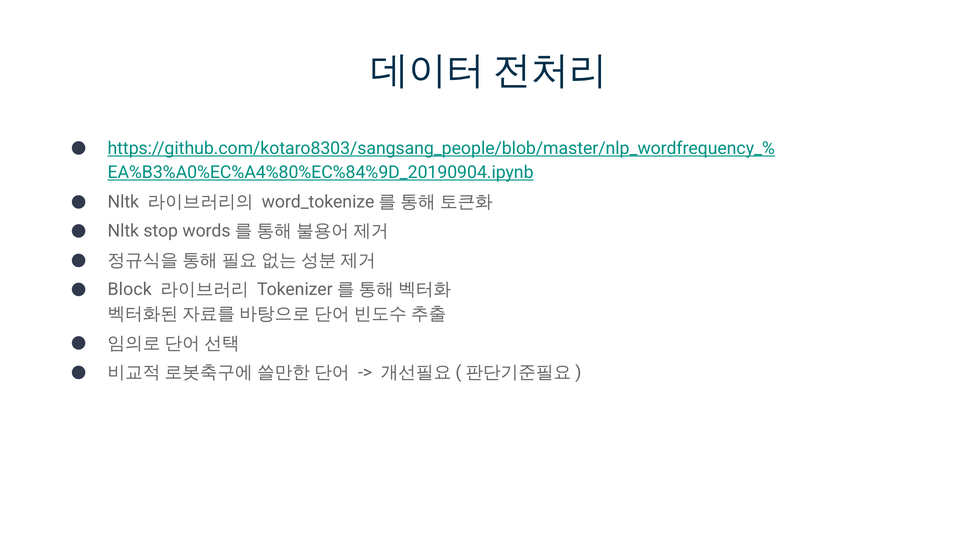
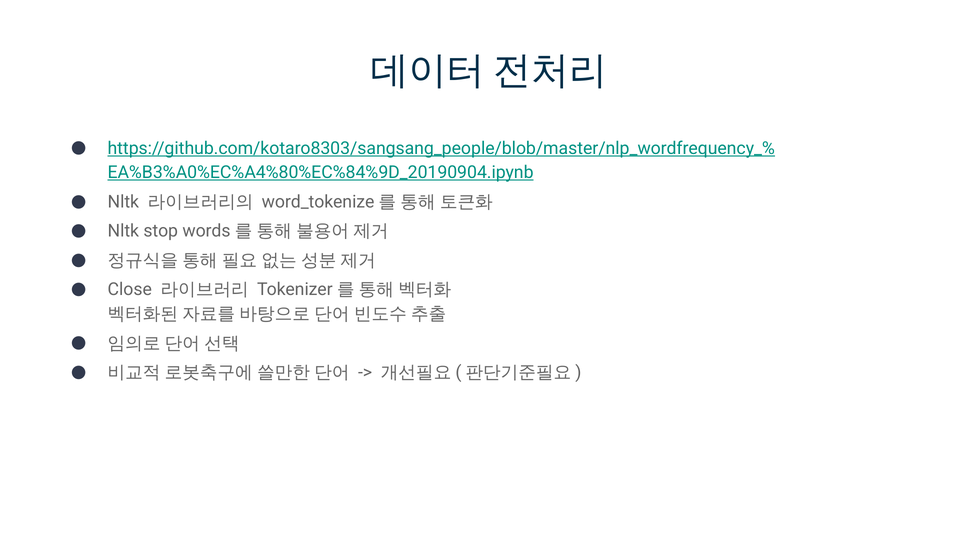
Block: Block -> Close
